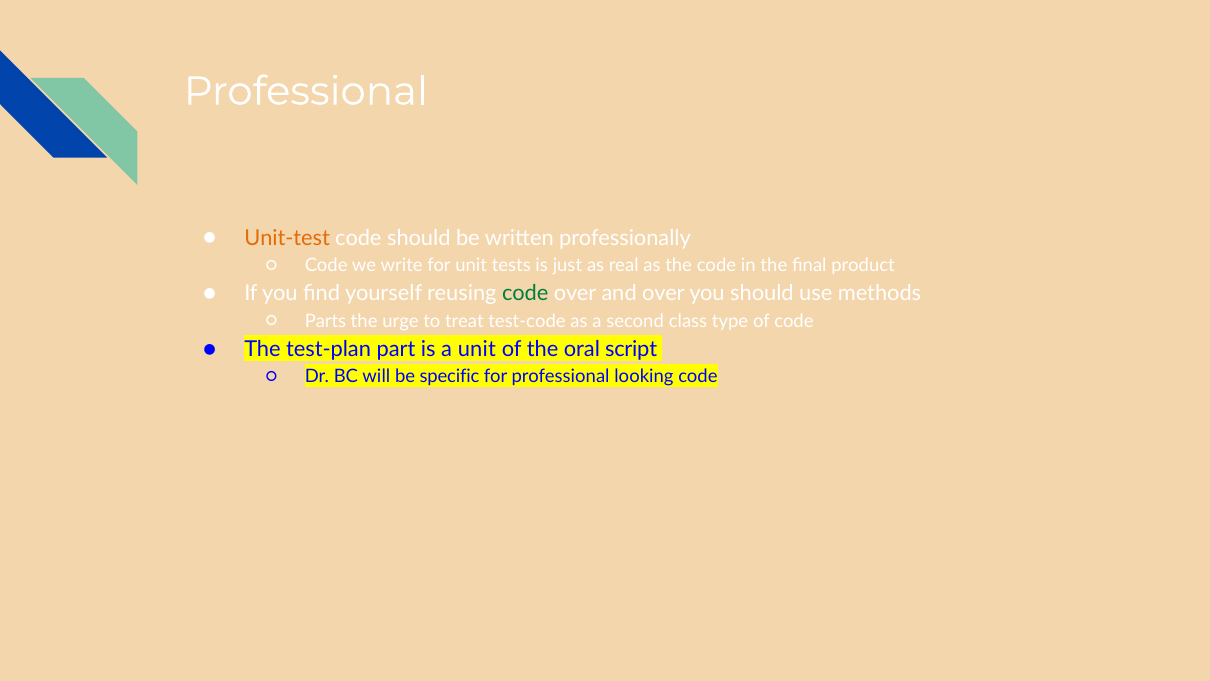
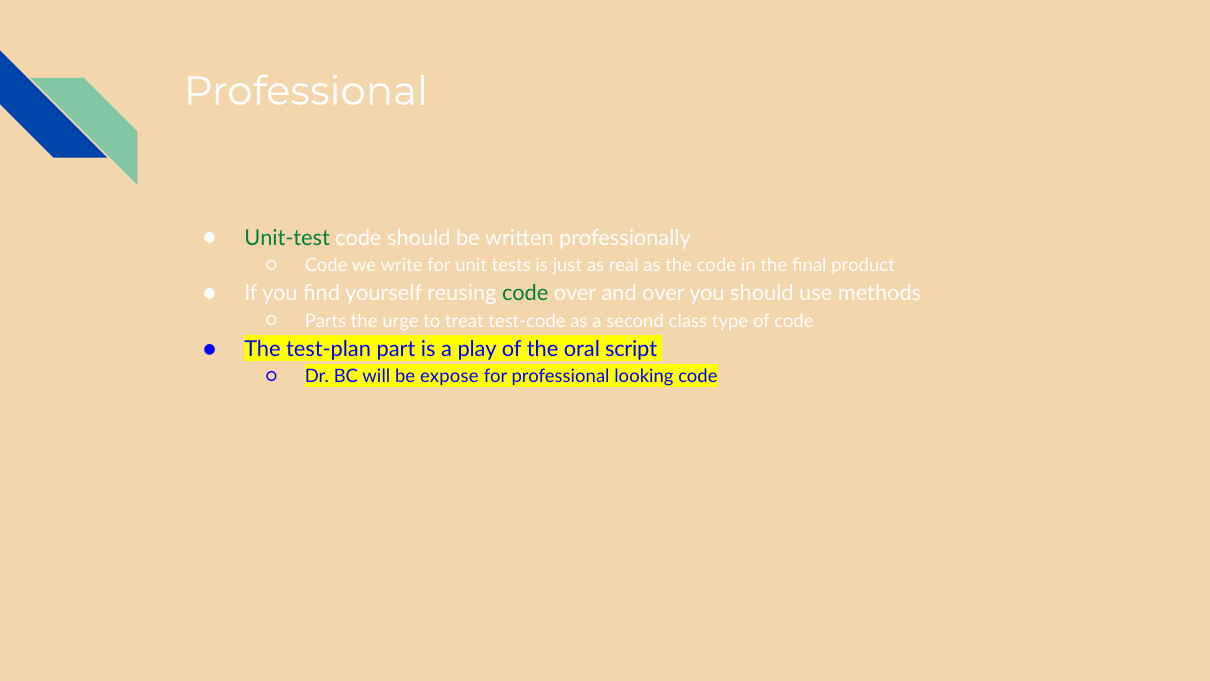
Unit-test colour: orange -> green
a unit: unit -> play
specific: specific -> expose
